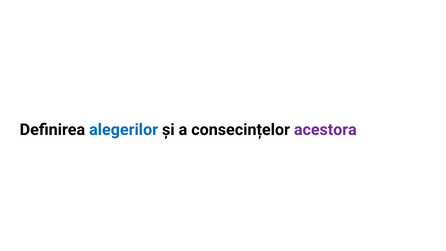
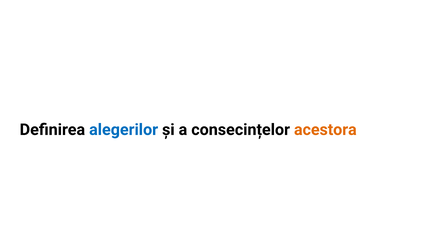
acestora colour: purple -> orange
